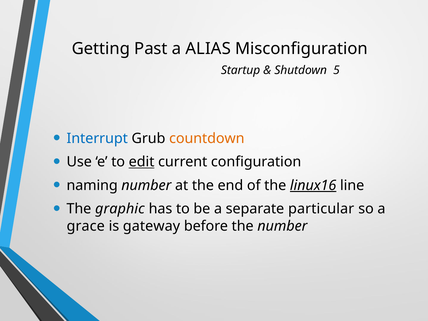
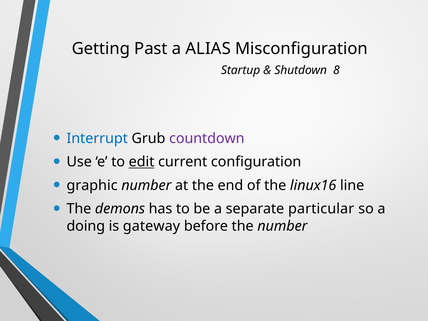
5: 5 -> 8
countdown colour: orange -> purple
naming: naming -> graphic
linux16 underline: present -> none
graphic: graphic -> demons
grace: grace -> doing
